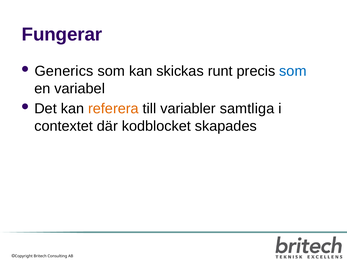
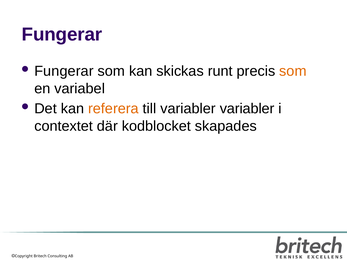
Generics at (64, 71): Generics -> Fungerar
som at (293, 71) colour: blue -> orange
variabler samtliga: samtliga -> variabler
